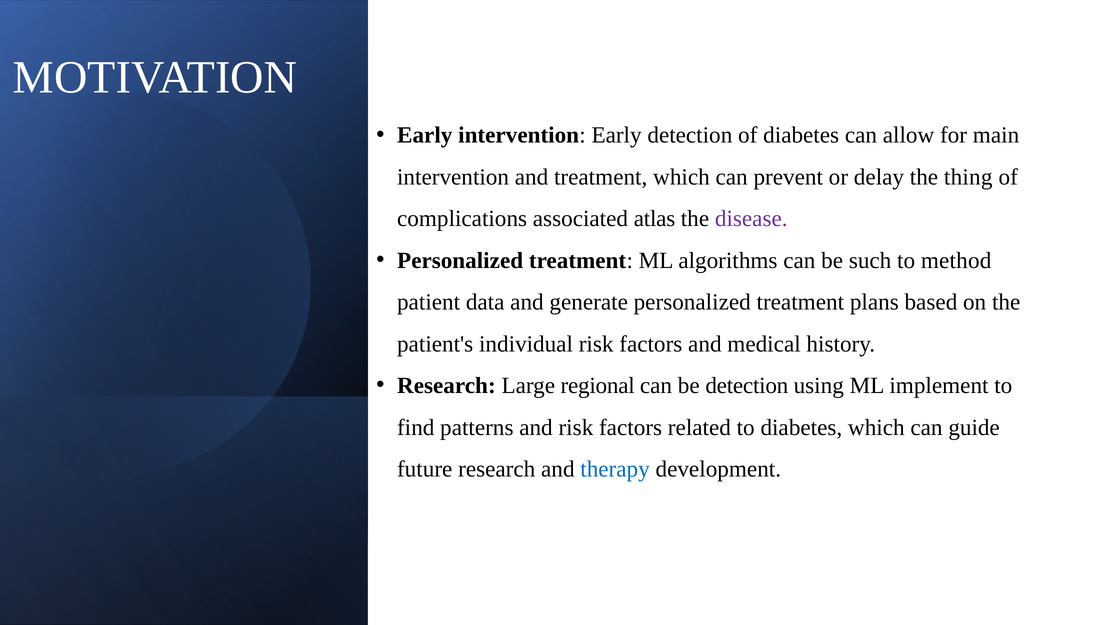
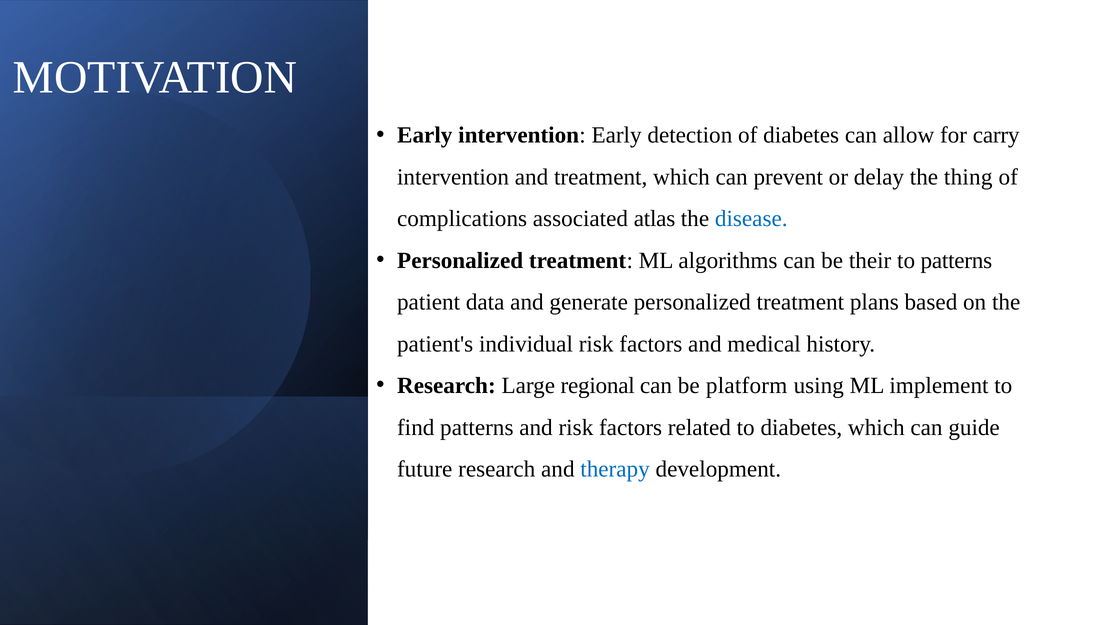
main: main -> carry
disease colour: purple -> blue
such: such -> their
to method: method -> patterns
be detection: detection -> platform
